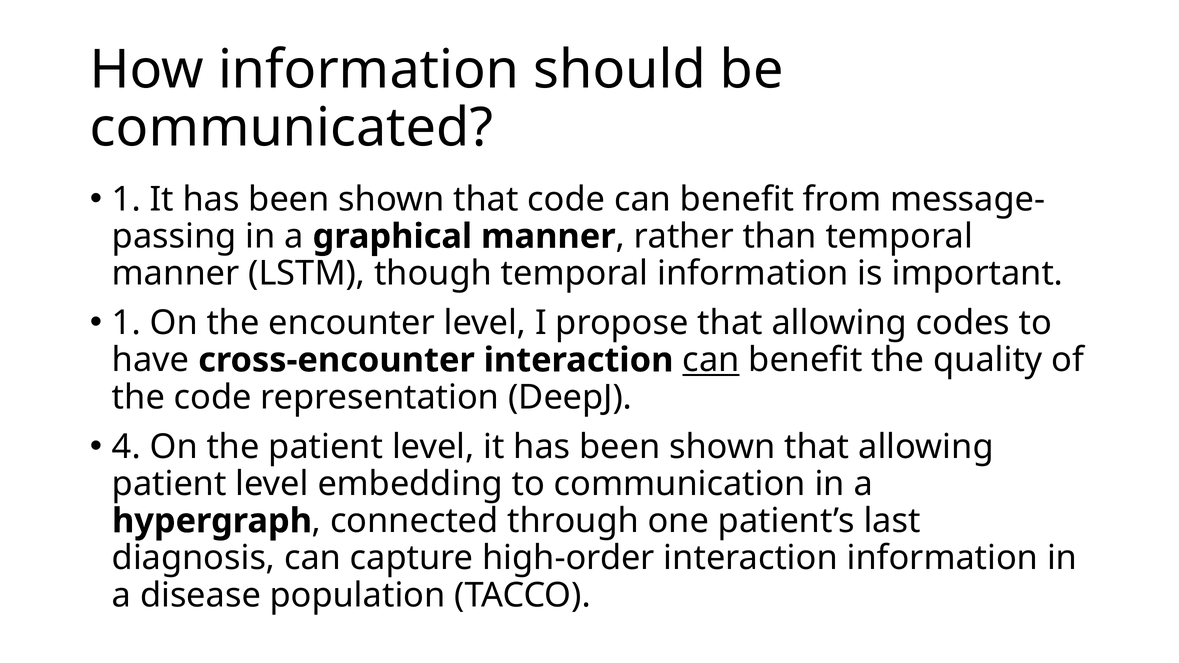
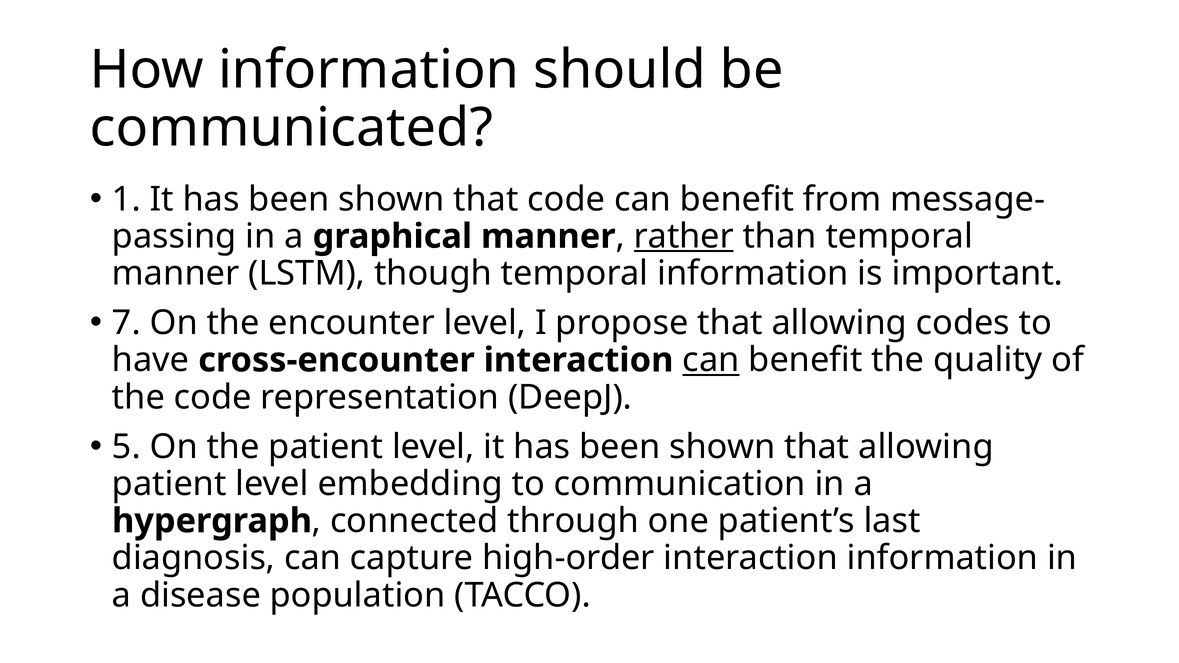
rather underline: none -> present
1 at (126, 323): 1 -> 7
4: 4 -> 5
